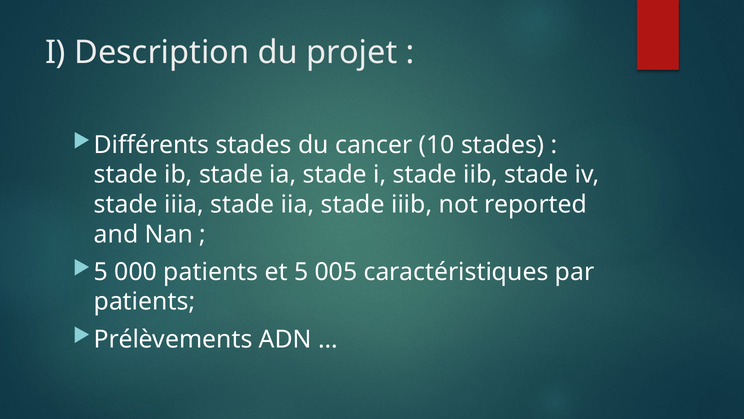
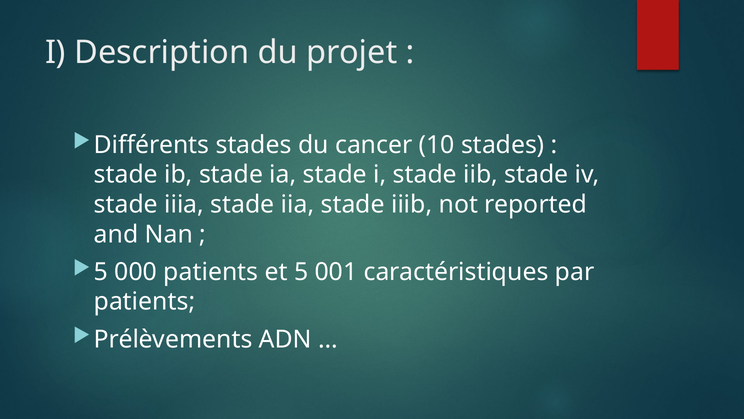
005: 005 -> 001
